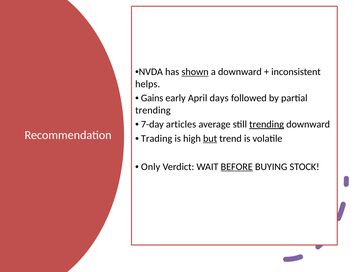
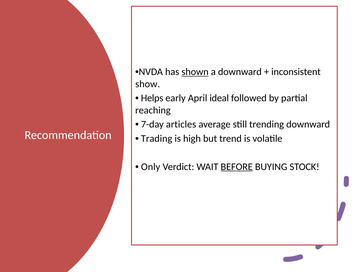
helps: helps -> show
Gains: Gains -> Helps
days: days -> ideal
trending at (153, 110): trending -> reaching
trending at (267, 124) underline: present -> none
but underline: present -> none
